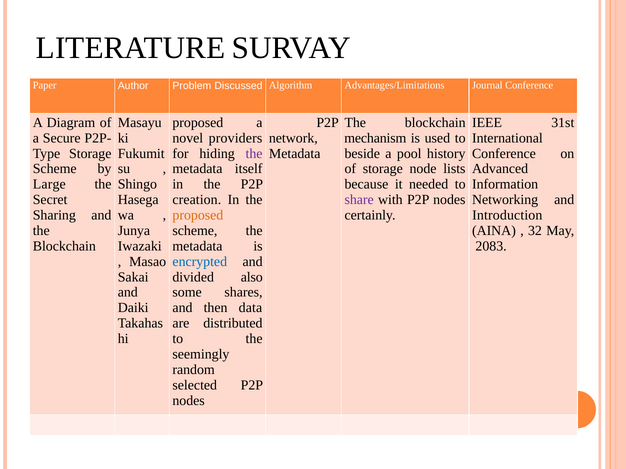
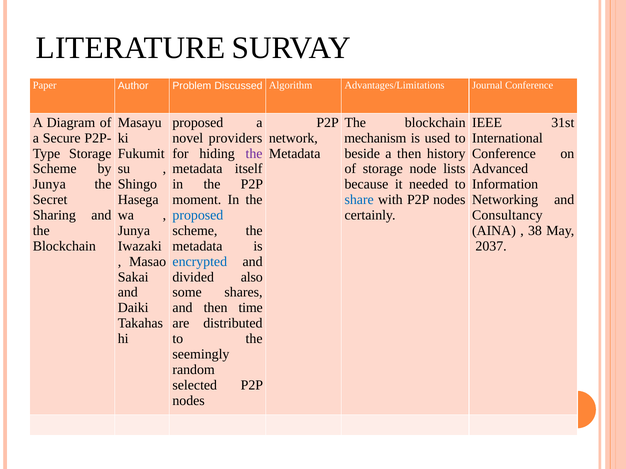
a pool: pool -> then
Large at (49, 185): Large -> Junya
creation: creation -> moment
share colour: purple -> blue
proposed at (198, 215) colour: orange -> blue
Introduction: Introduction -> Consultancy
32: 32 -> 38
2083: 2083 -> 2037
data: data -> time
